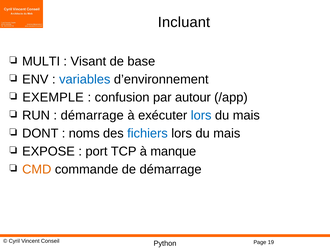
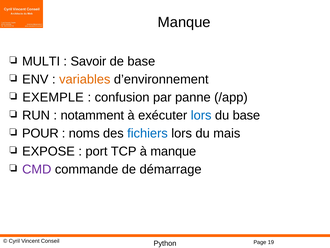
Incluant at (184, 22): Incluant -> Manque
Visant: Visant -> Savoir
variables colour: blue -> orange
autour: autour -> panne
démarrage at (92, 115): démarrage -> notamment
mais at (246, 115): mais -> base
DONT: DONT -> POUR
CMD colour: orange -> purple
